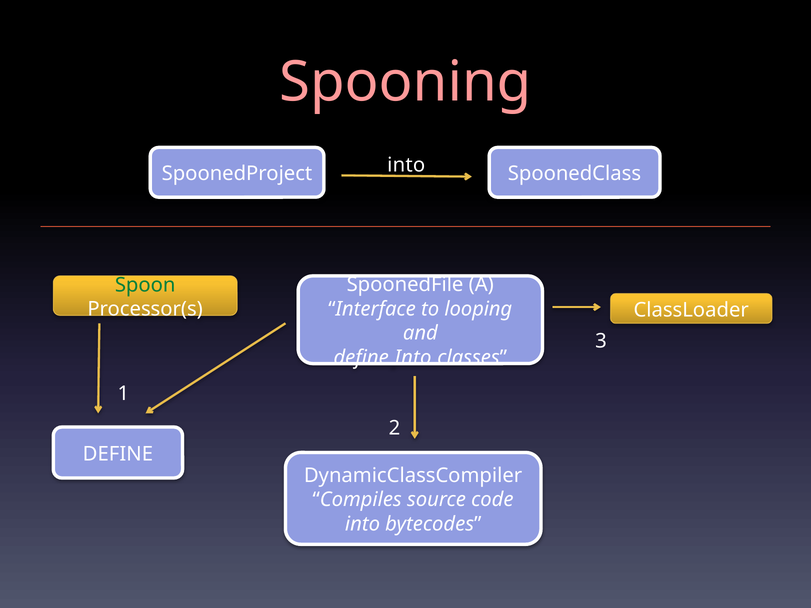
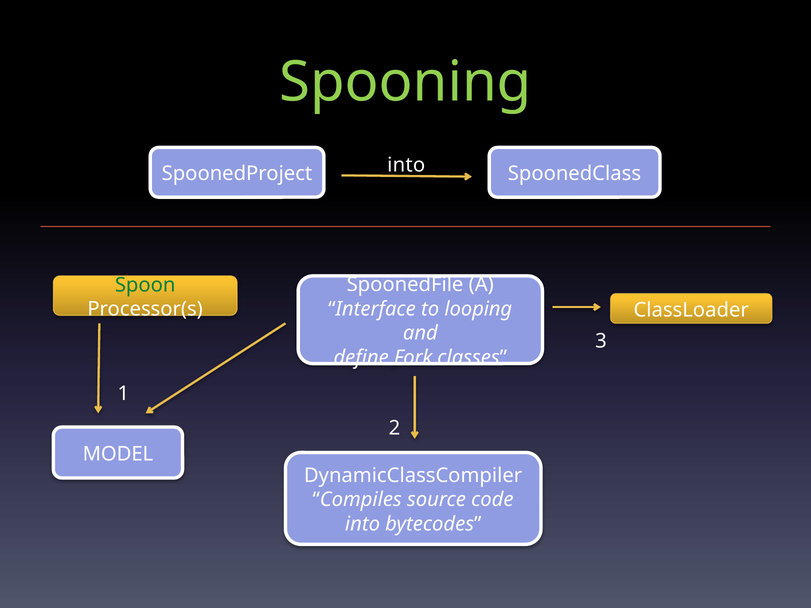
Spooning colour: pink -> light green
define Into: Into -> Fork
DEFINE at (118, 454): DEFINE -> MODEL
